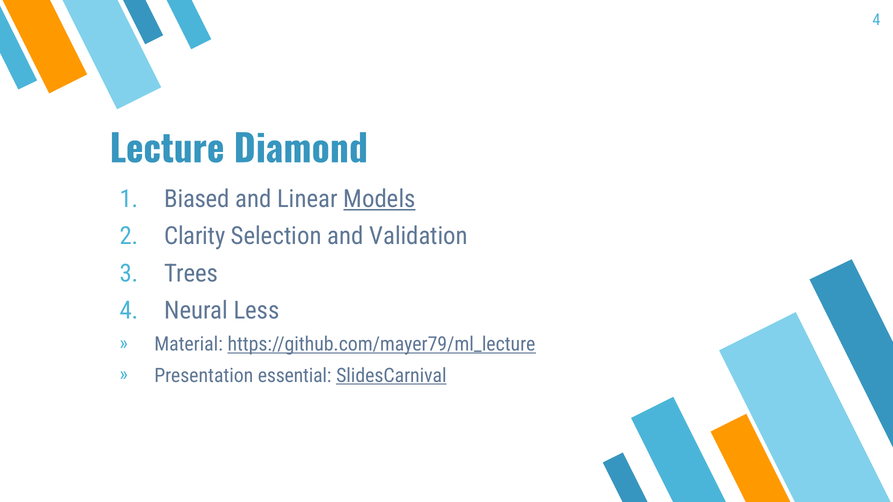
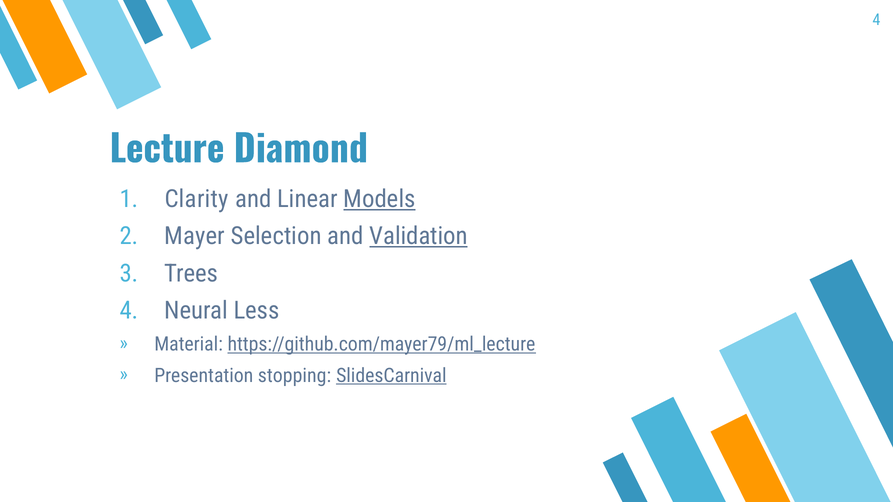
Biased: Biased -> Clarity
Clarity: Clarity -> Mayer
Validation underline: none -> present
essential: essential -> stopping
